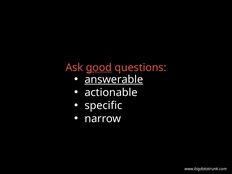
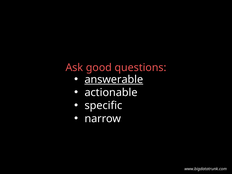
good underline: present -> none
